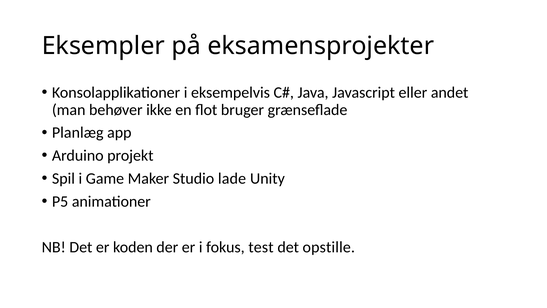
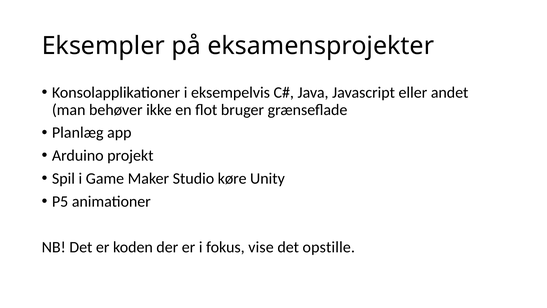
lade: lade -> køre
test: test -> vise
